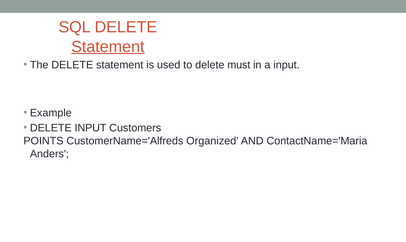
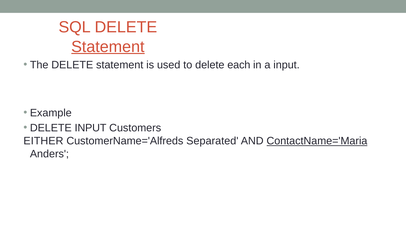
must: must -> each
POINTS: POINTS -> EITHER
Organized: Organized -> Separated
ContactName='Maria underline: none -> present
